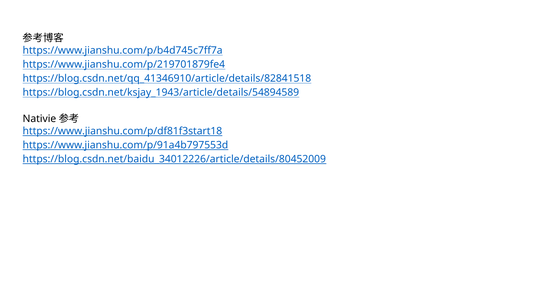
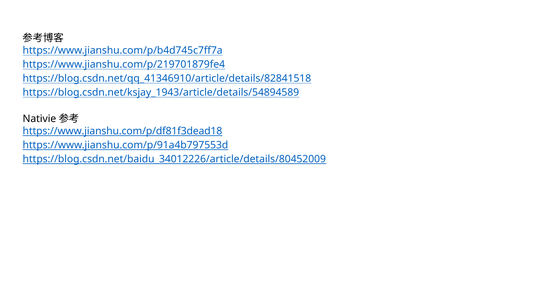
https://www.jianshu.com/p/df81f3start18: https://www.jianshu.com/p/df81f3start18 -> https://www.jianshu.com/p/df81f3dead18
